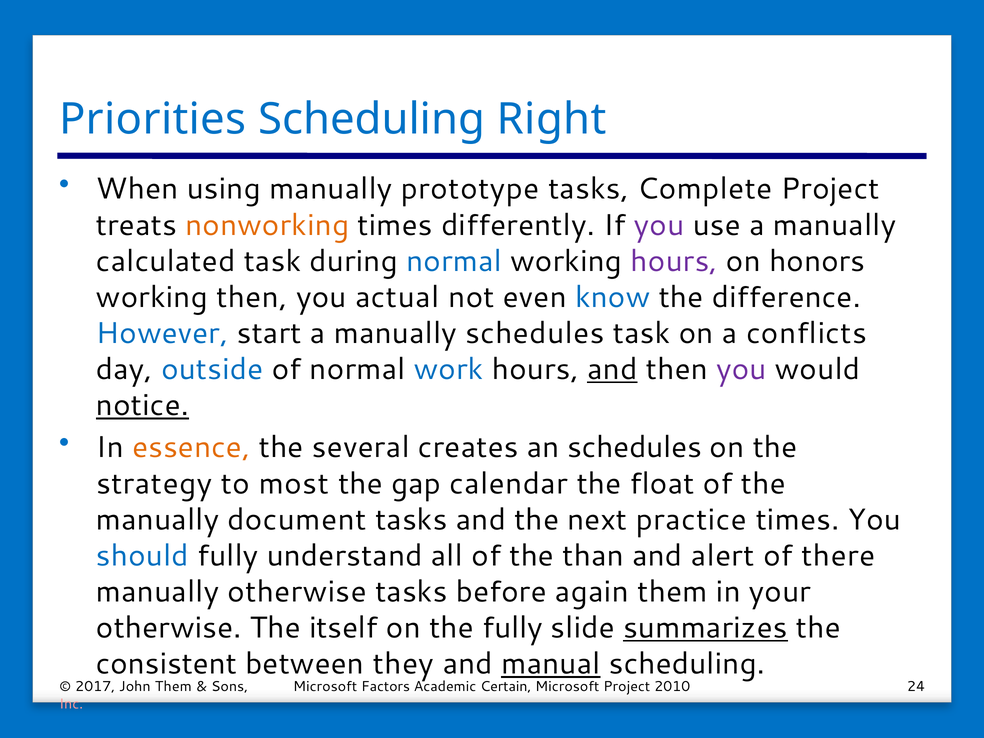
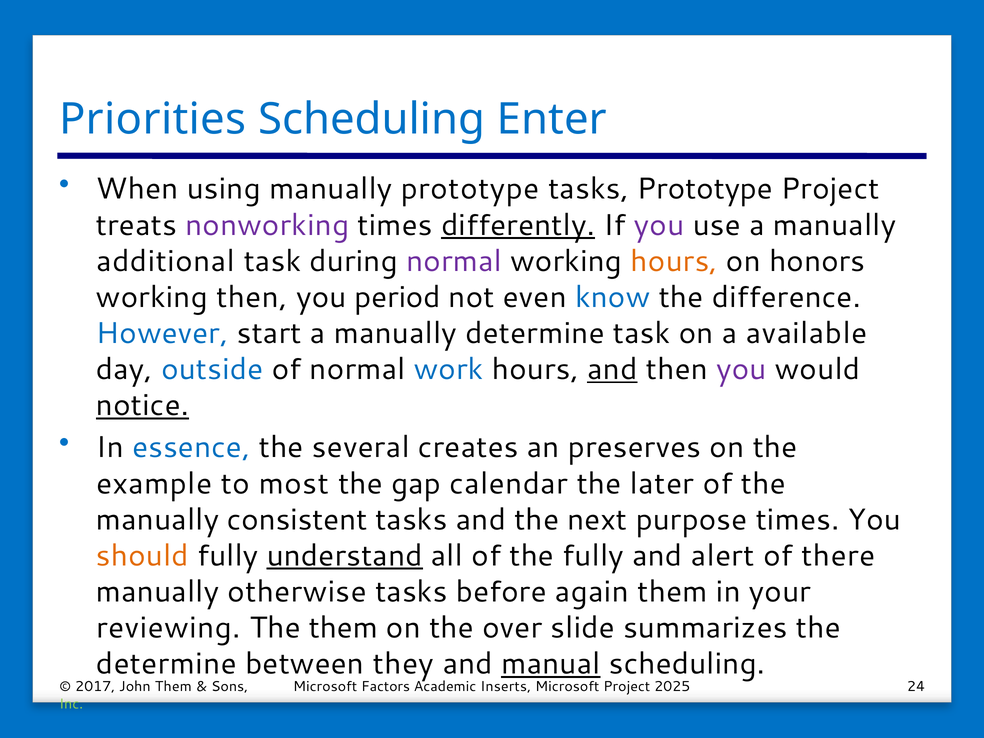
Right: Right -> Enter
tasks Complete: Complete -> Prototype
nonworking colour: orange -> purple
differently underline: none -> present
calculated: calculated -> additional
normal at (454, 261) colour: blue -> purple
hours at (674, 261) colour: purple -> orange
actual: actual -> period
manually schedules: schedules -> determine
conflicts: conflicts -> available
essence colour: orange -> blue
an schedules: schedules -> preserves
strategy: strategy -> example
float: float -> later
document: document -> consistent
practice: practice -> purpose
should colour: blue -> orange
understand underline: none -> present
the than: than -> fully
otherwise at (169, 628): otherwise -> reviewing
The itself: itself -> them
the fully: fully -> over
summarizes underline: present -> none
consistent at (167, 664): consistent -> determine
Certain: Certain -> Inserts
2010: 2010 -> 2025
Inc colour: pink -> light green
